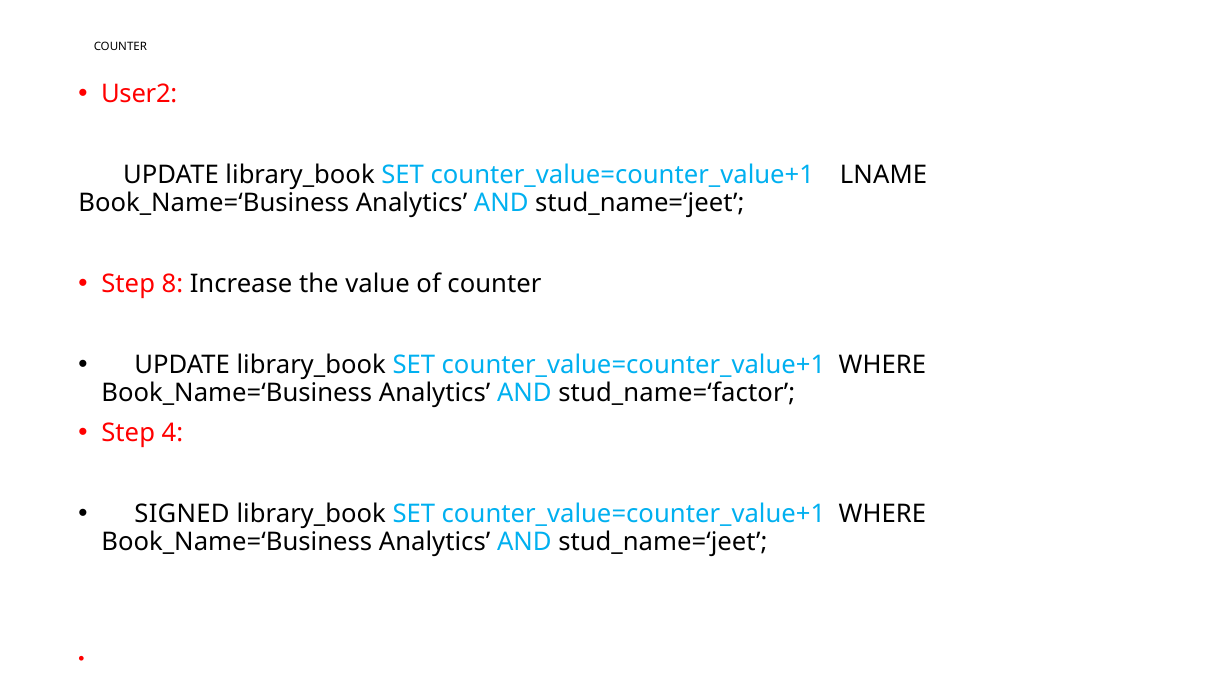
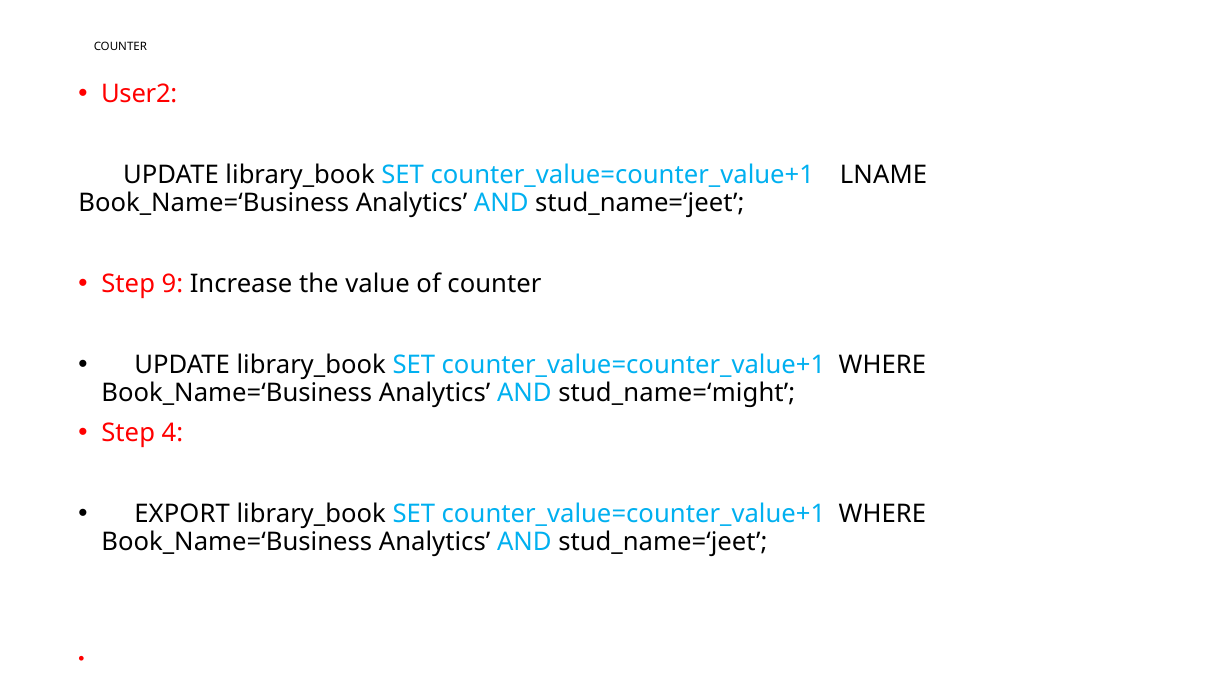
8: 8 -> 9
stud_name=‘factor: stud_name=‘factor -> stud_name=‘might
SIGNED: SIGNED -> EXPORT
